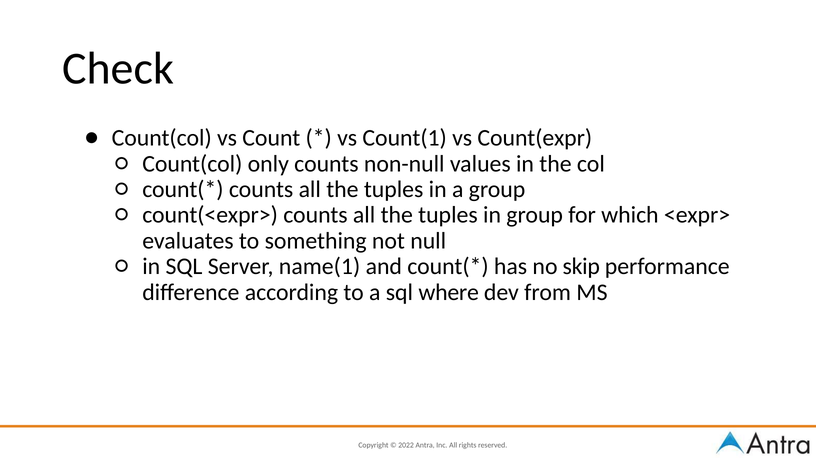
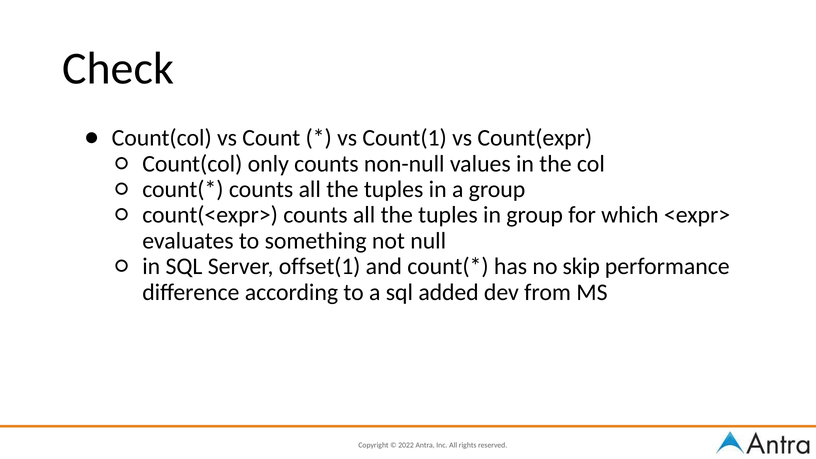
name(1: name(1 -> offset(1
where: where -> added
